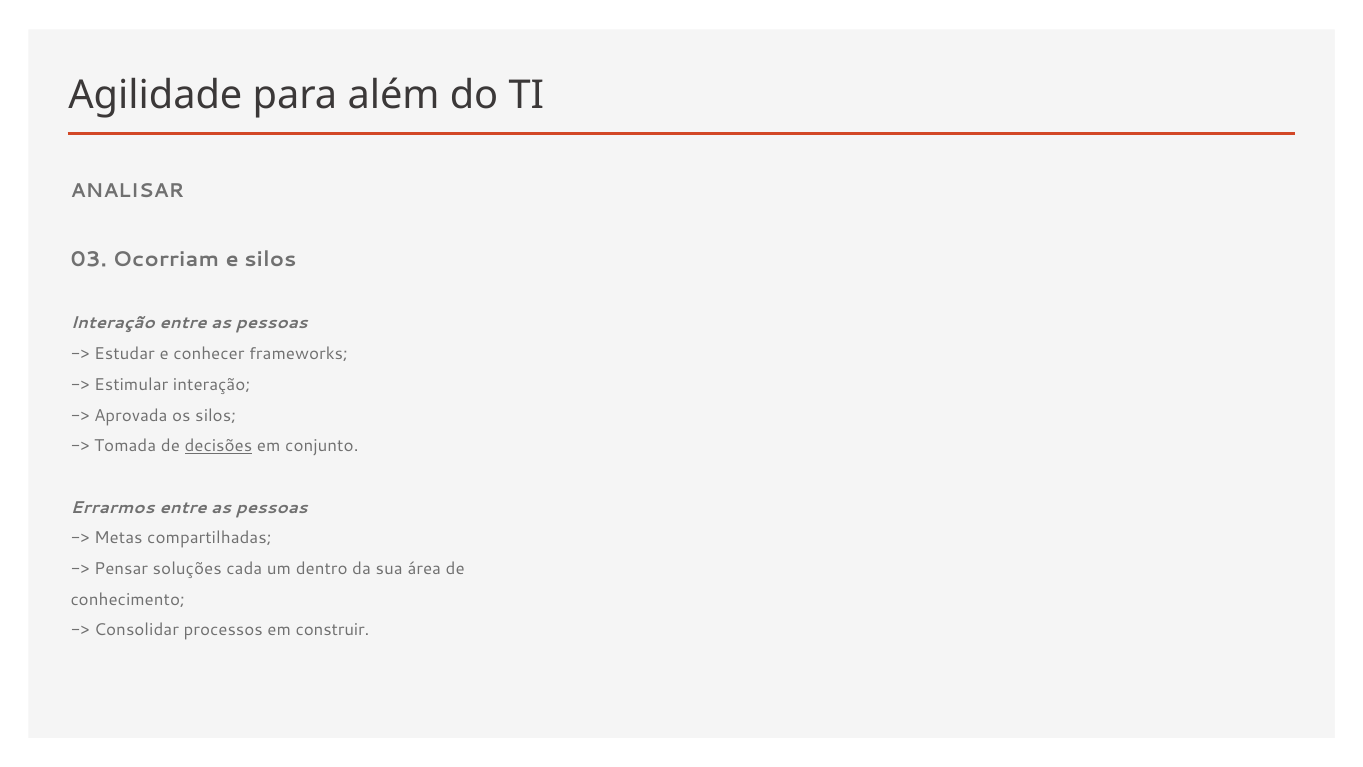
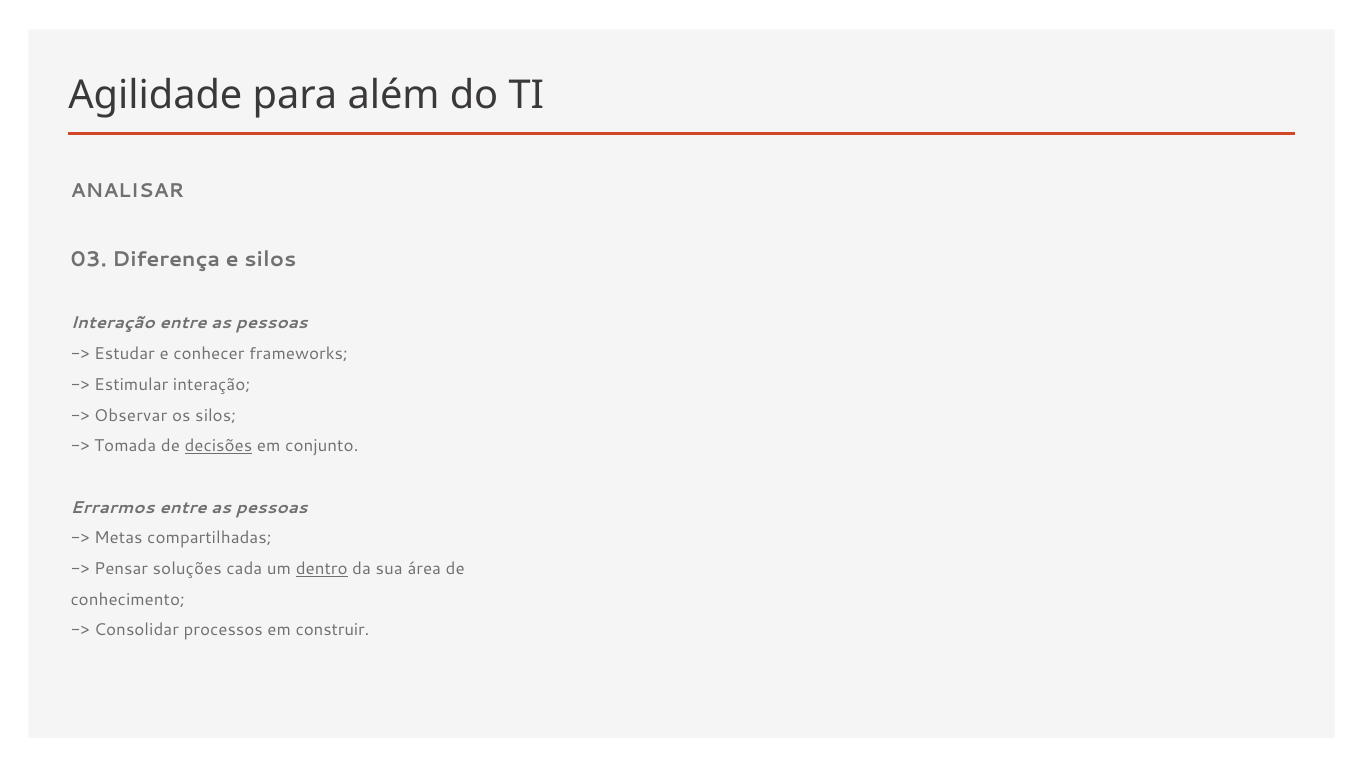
Ocorriam: Ocorriam -> Diferença
Aprovada: Aprovada -> Observar
dentro underline: none -> present
